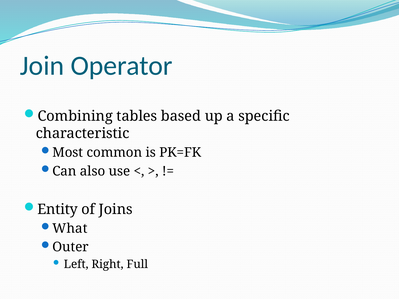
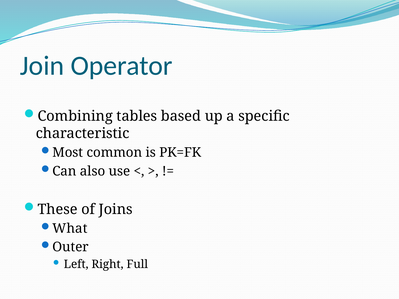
Entity: Entity -> These
